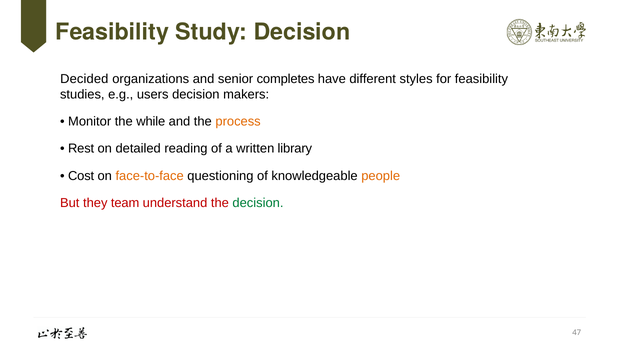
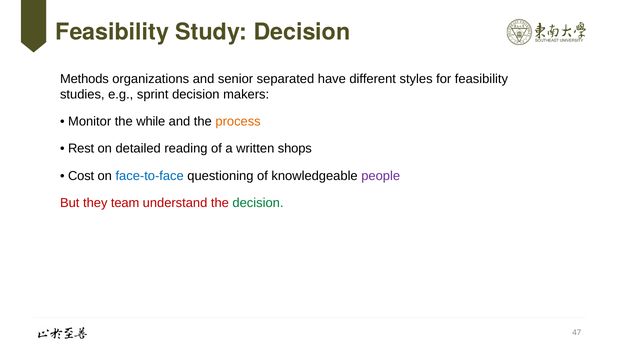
Decided: Decided -> Methods
completes: completes -> separated
users: users -> sprint
library: library -> shops
face-to-face colour: orange -> blue
people colour: orange -> purple
